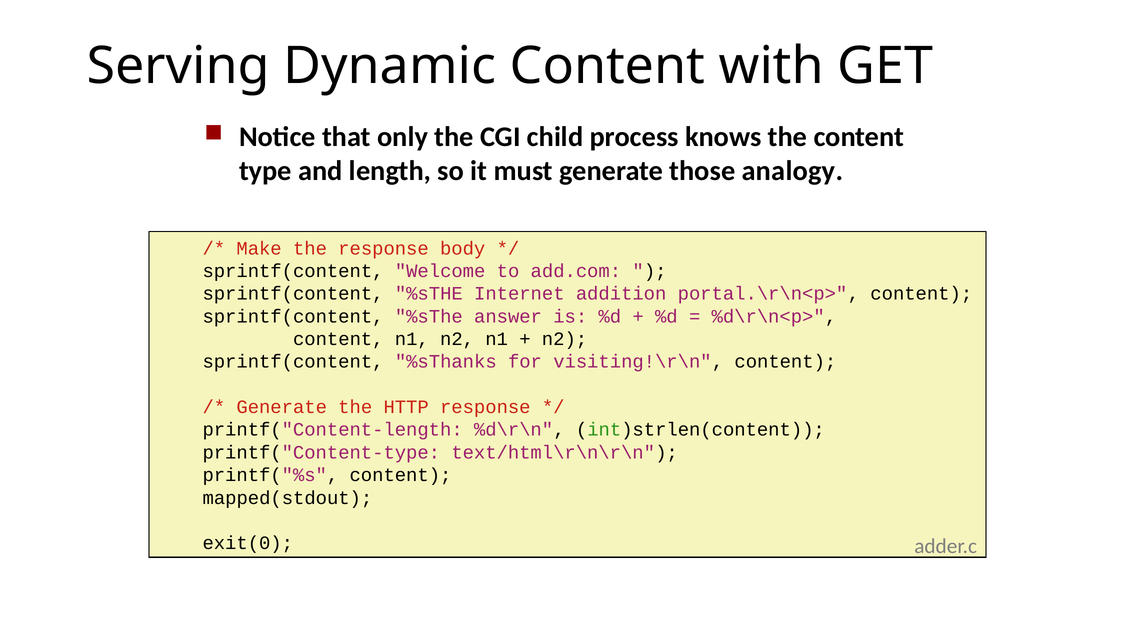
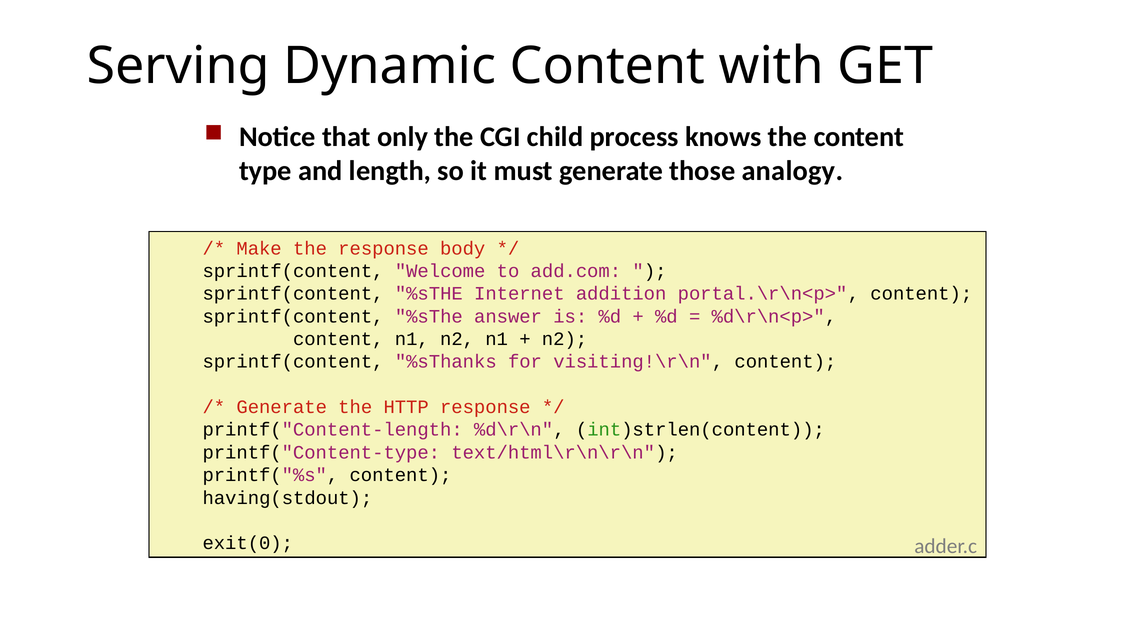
mapped(stdout: mapped(stdout -> having(stdout
